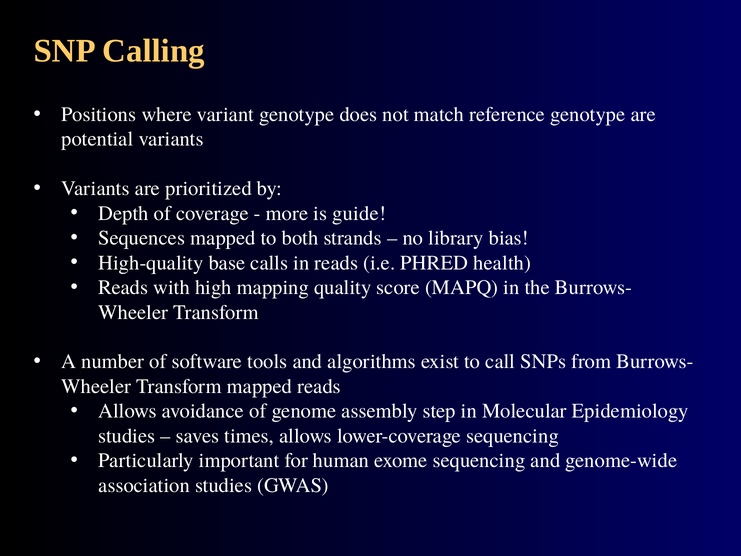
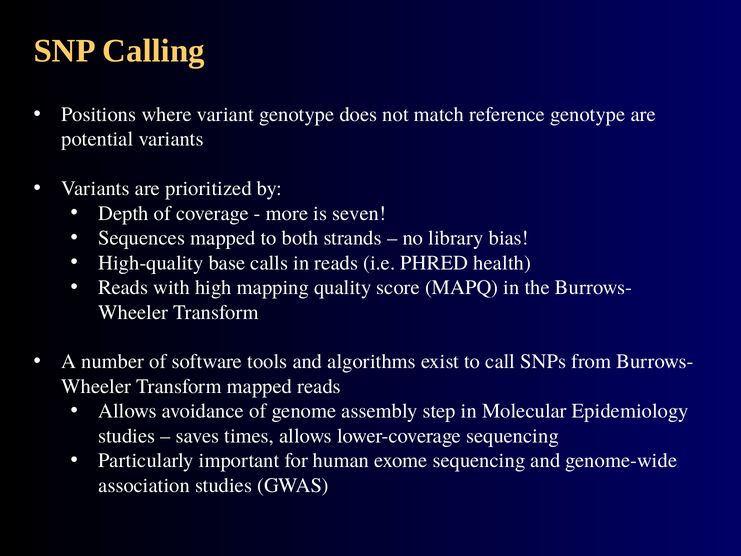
guide: guide -> seven
